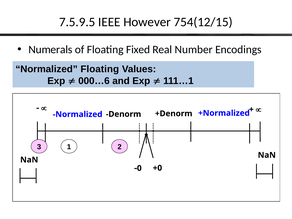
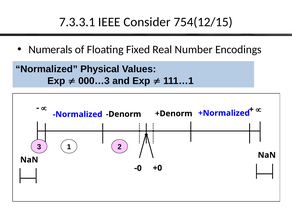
7.5.9.5: 7.5.9.5 -> 7.3.3.1
However: However -> Consider
Normalized Floating: Floating -> Physical
000…6: 000…6 -> 000…3
